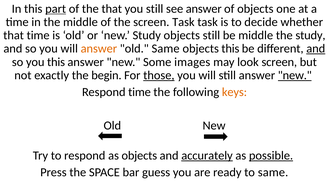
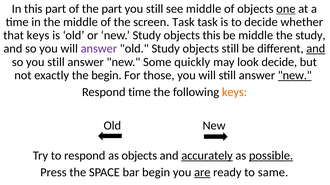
part at (56, 9) underline: present -> none
the that: that -> part
see answer: answer -> middle
one underline: none -> present
that time: time -> keys
objects still: still -> this
answer at (99, 49) colour: orange -> purple
old Same: Same -> Study
objects this: this -> still
so you this: this -> still
images: images -> quickly
look screen: screen -> decide
those underline: present -> none
bar guess: guess -> begin
are underline: none -> present
